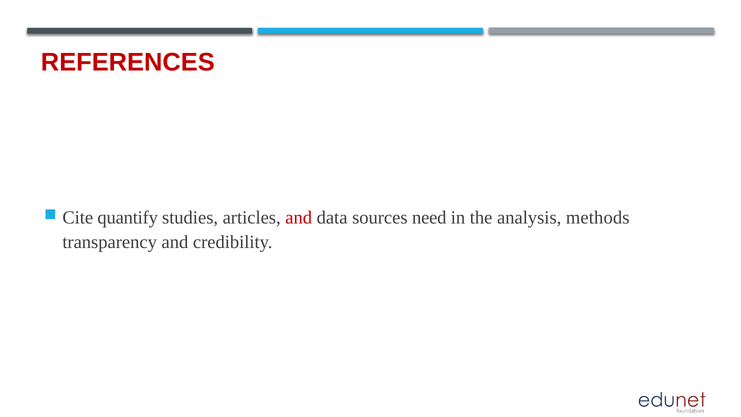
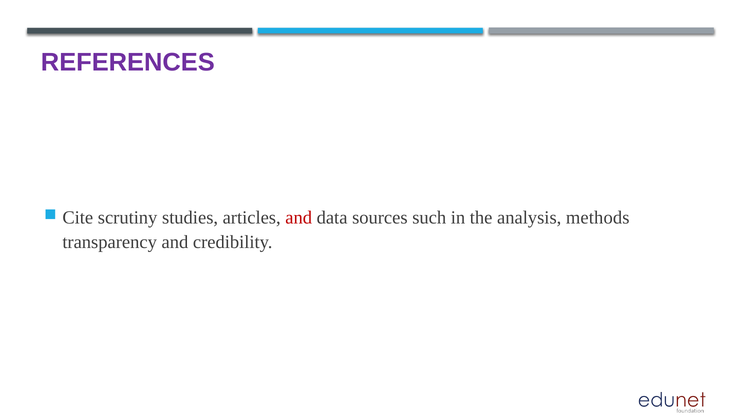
REFERENCES colour: red -> purple
quantify: quantify -> scrutiny
need: need -> such
